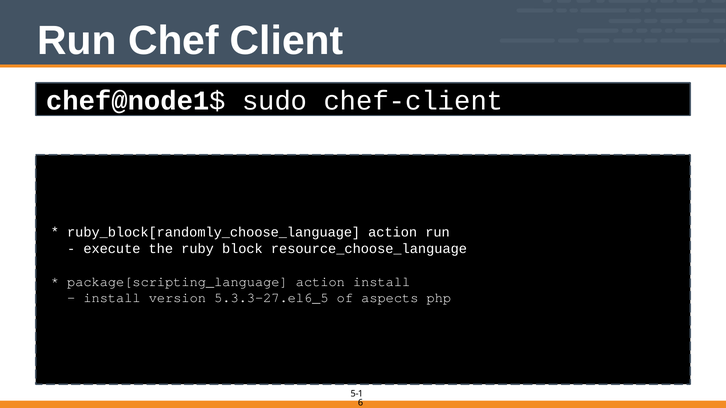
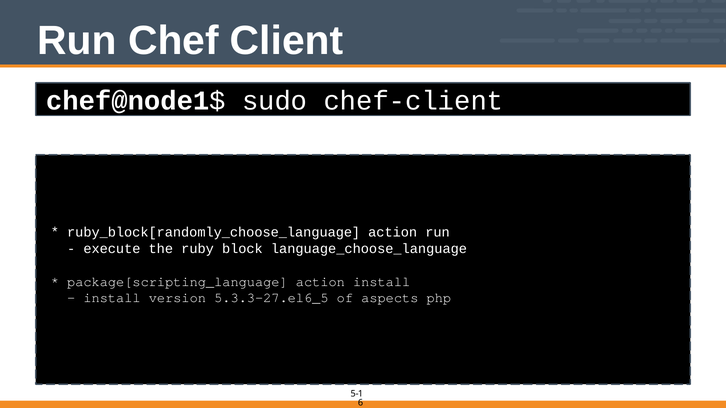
resource_choose_language: resource_choose_language -> language_choose_language
